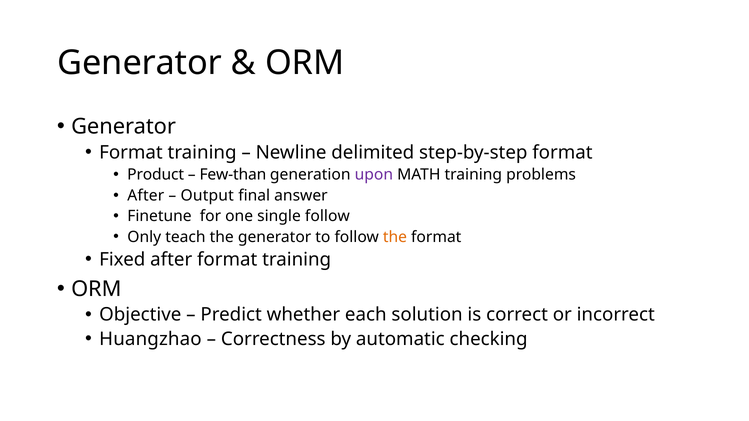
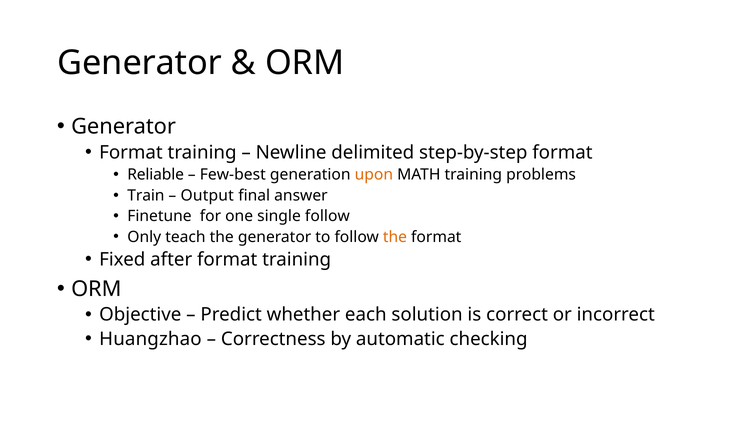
Product: Product -> Reliable
Few-than: Few-than -> Few-best
upon colour: purple -> orange
After at (146, 196): After -> Train
